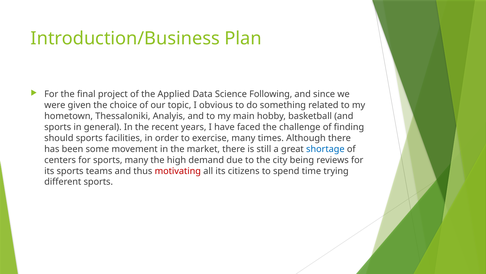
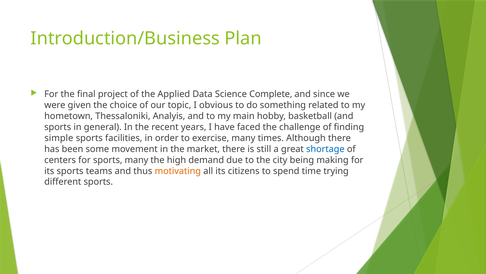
Following: Following -> Complete
should: should -> simple
reviews: reviews -> making
motivating colour: red -> orange
